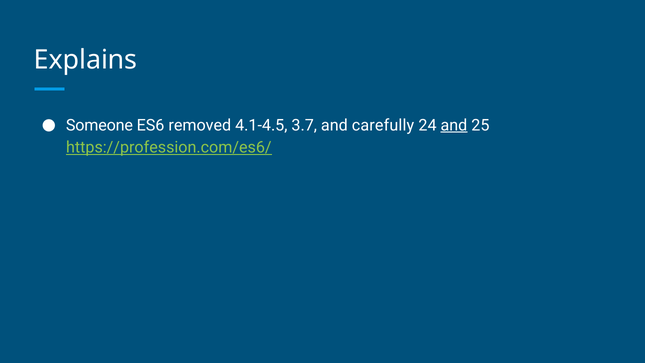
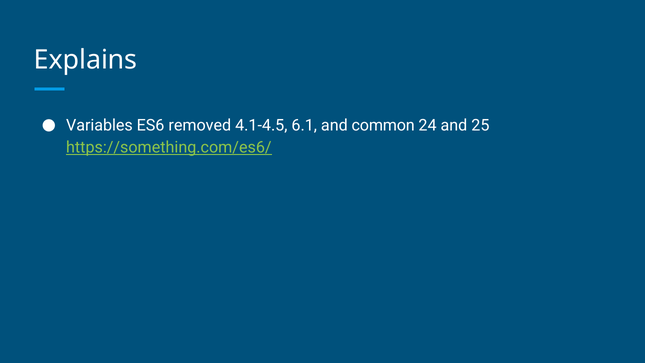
Someone: Someone -> Variables
3.7: 3.7 -> 6.1
carefully: carefully -> common
and at (454, 125) underline: present -> none
https://profession.com/es6/: https://profession.com/es6/ -> https://something.com/es6/
